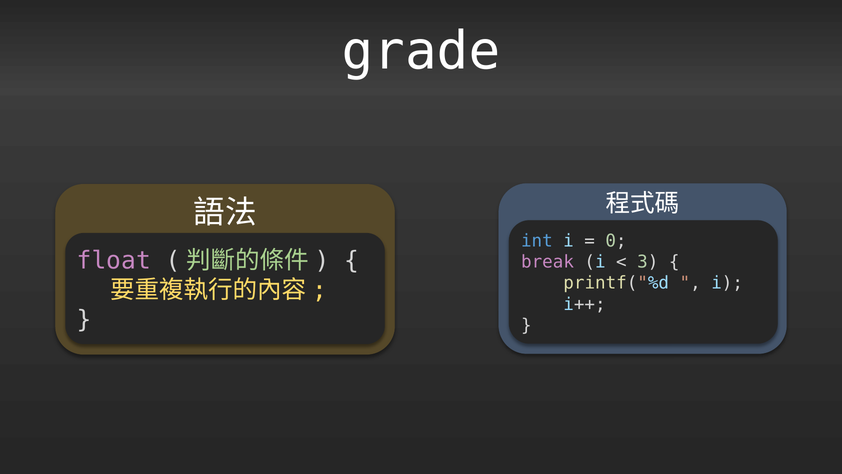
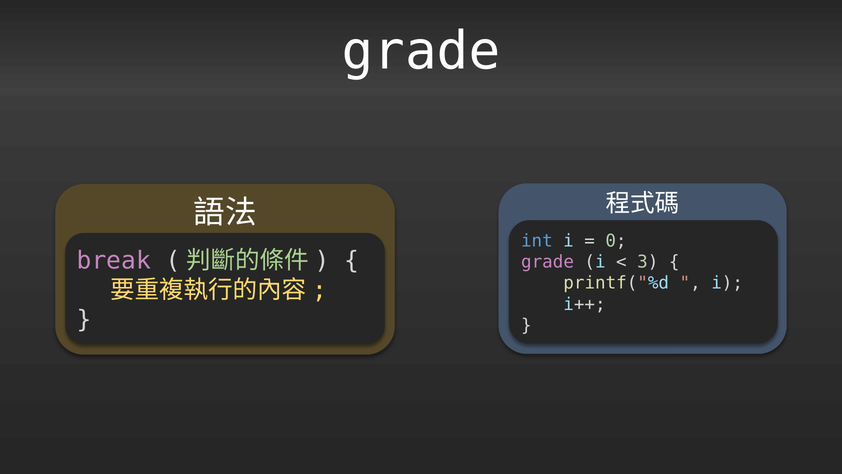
float: float -> break
break at (548, 262): break -> grade
